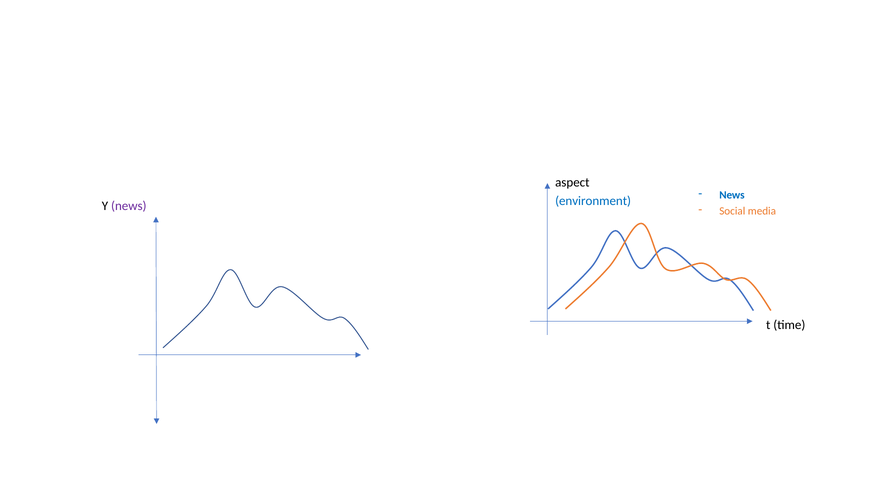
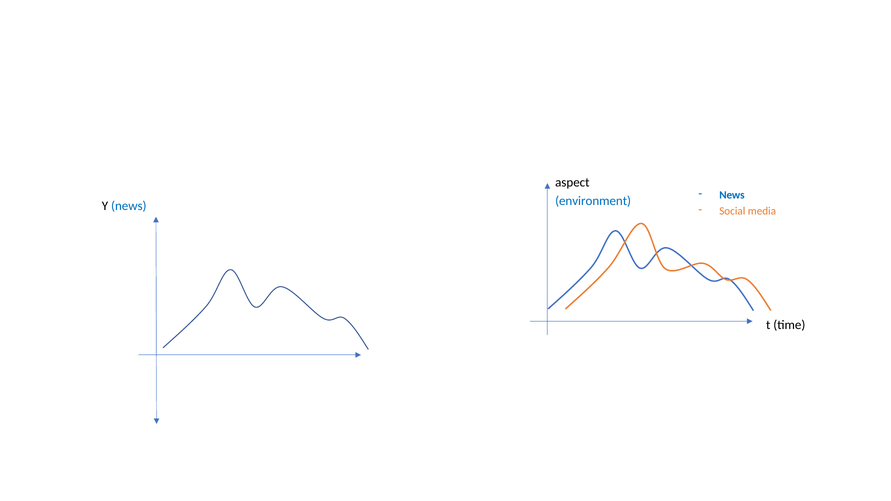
news at (129, 206) colour: purple -> blue
